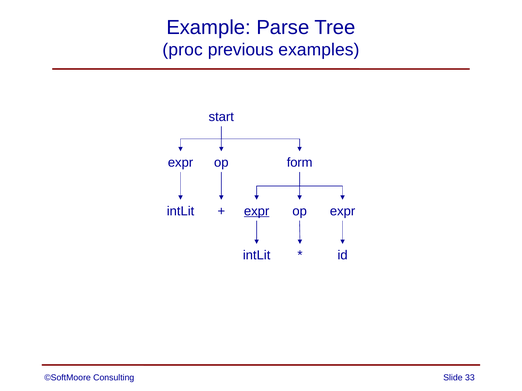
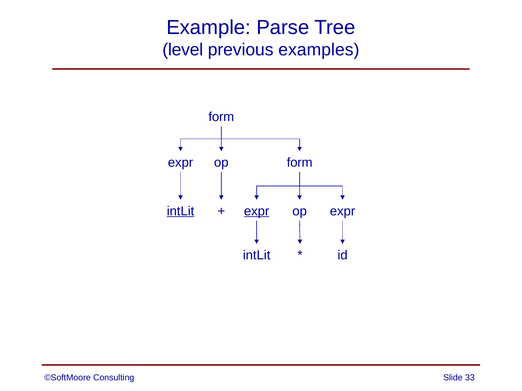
proc: proc -> level
start at (221, 117): start -> form
intLit at (181, 211) underline: none -> present
